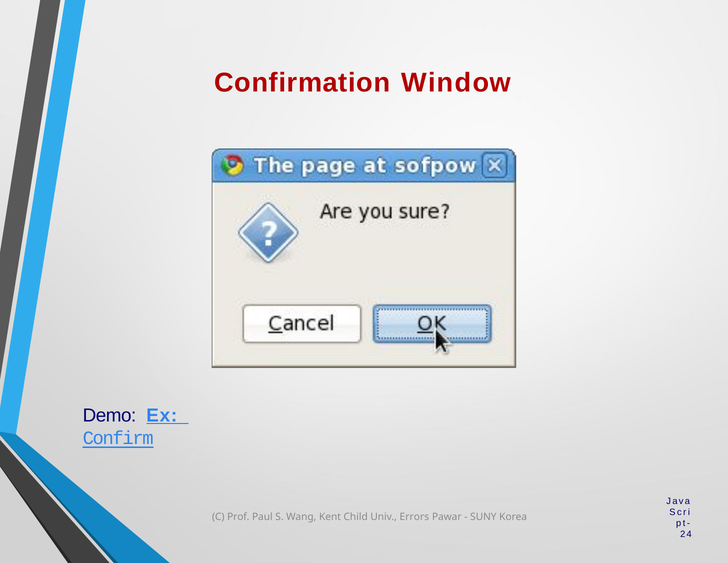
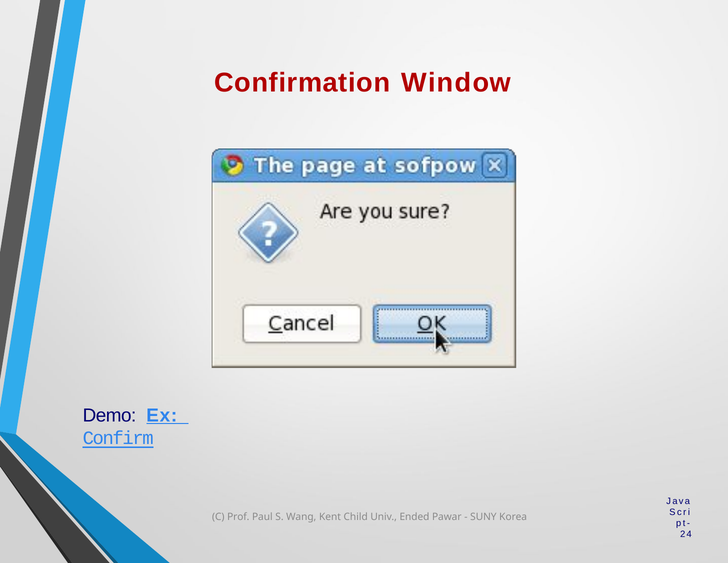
Errors: Errors -> Ended
